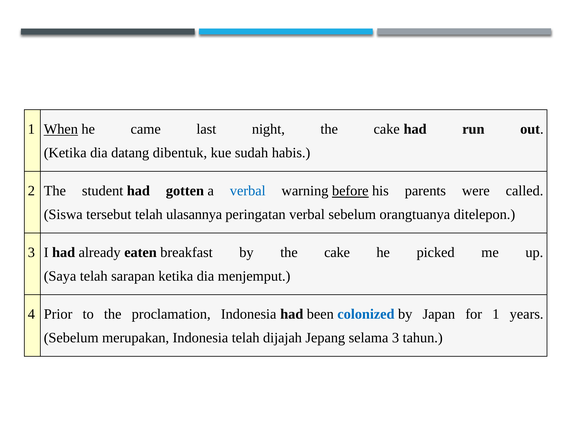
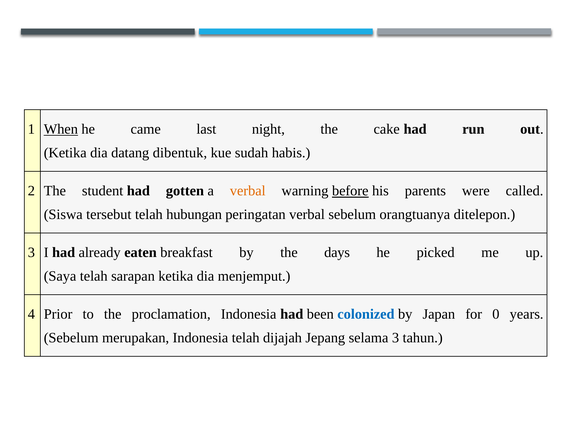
verbal at (248, 191) colour: blue -> orange
ulasannya: ulasannya -> hubungan
by the cake: cake -> days
for 1: 1 -> 0
